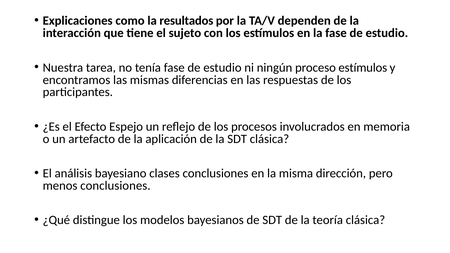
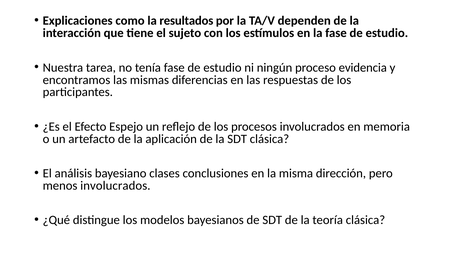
proceso estímulos: estímulos -> evidencia
menos conclusiones: conclusiones -> involucrados
